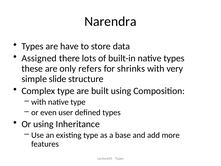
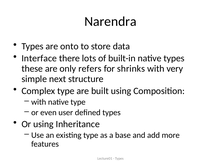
have: have -> onto
Assigned: Assigned -> Interface
slide: slide -> next
